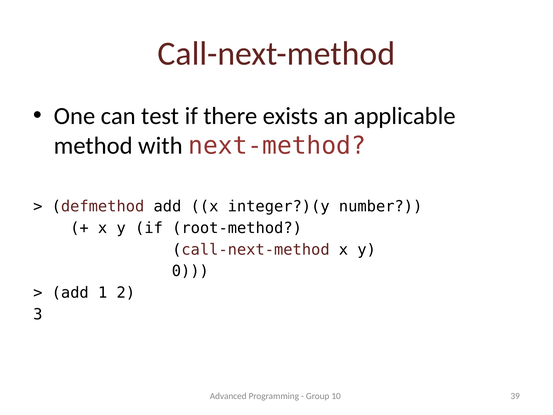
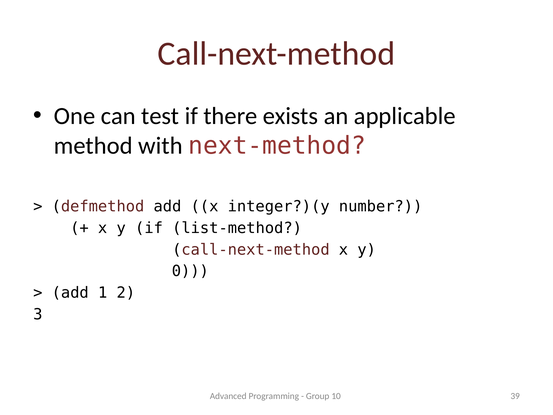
root-method: root-method -> list-method
